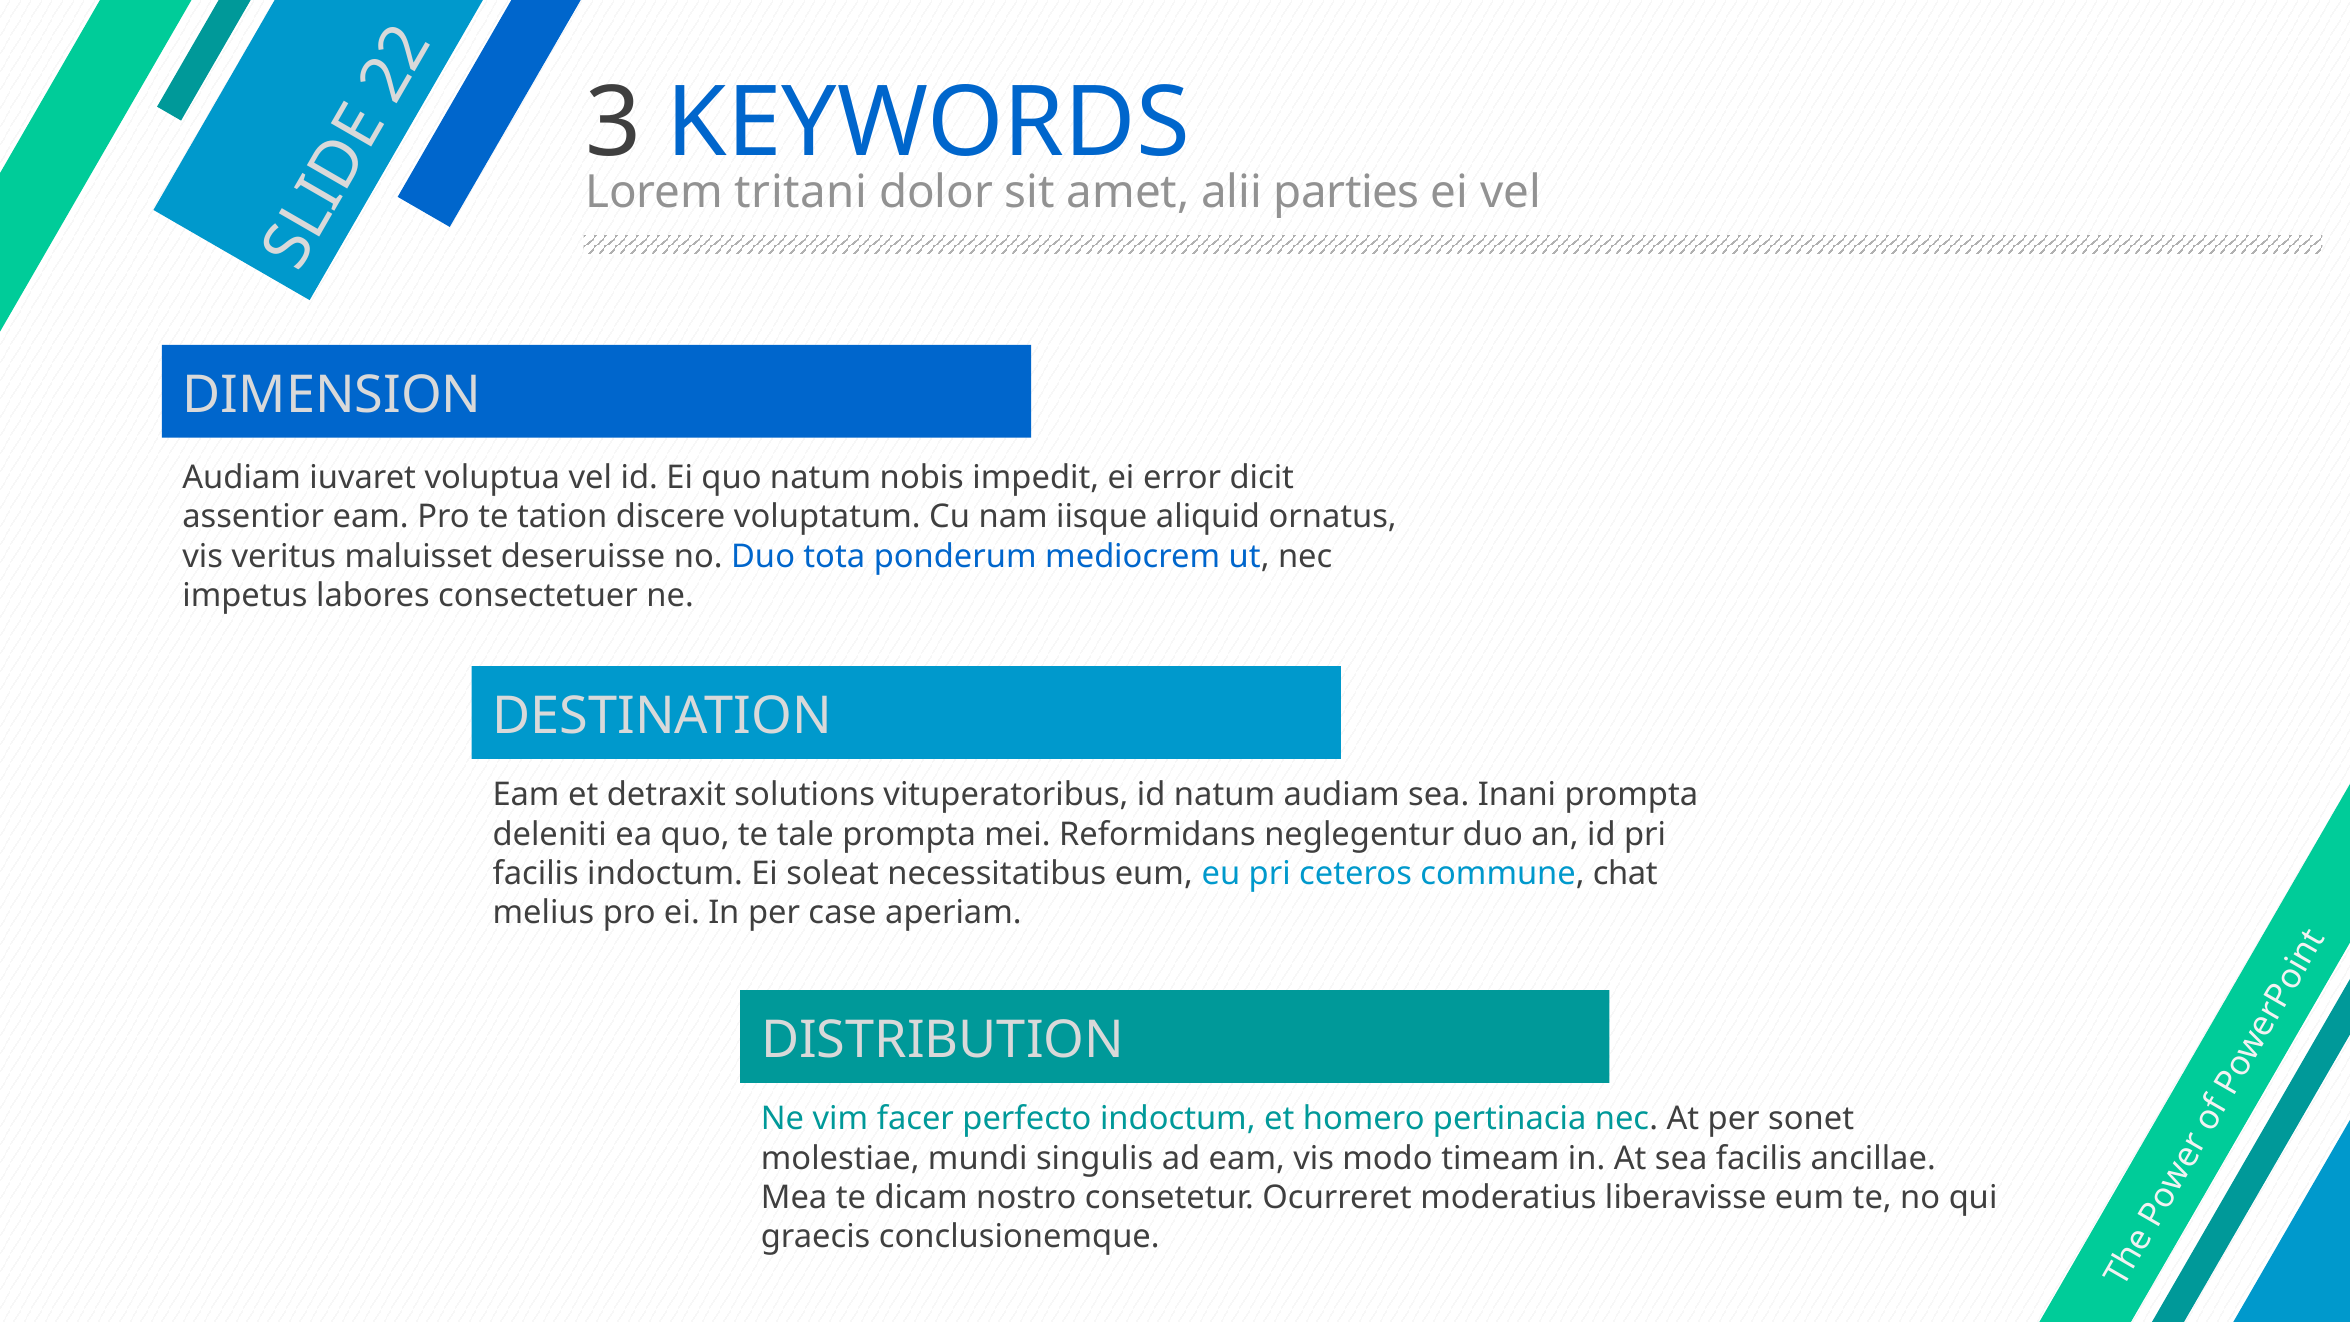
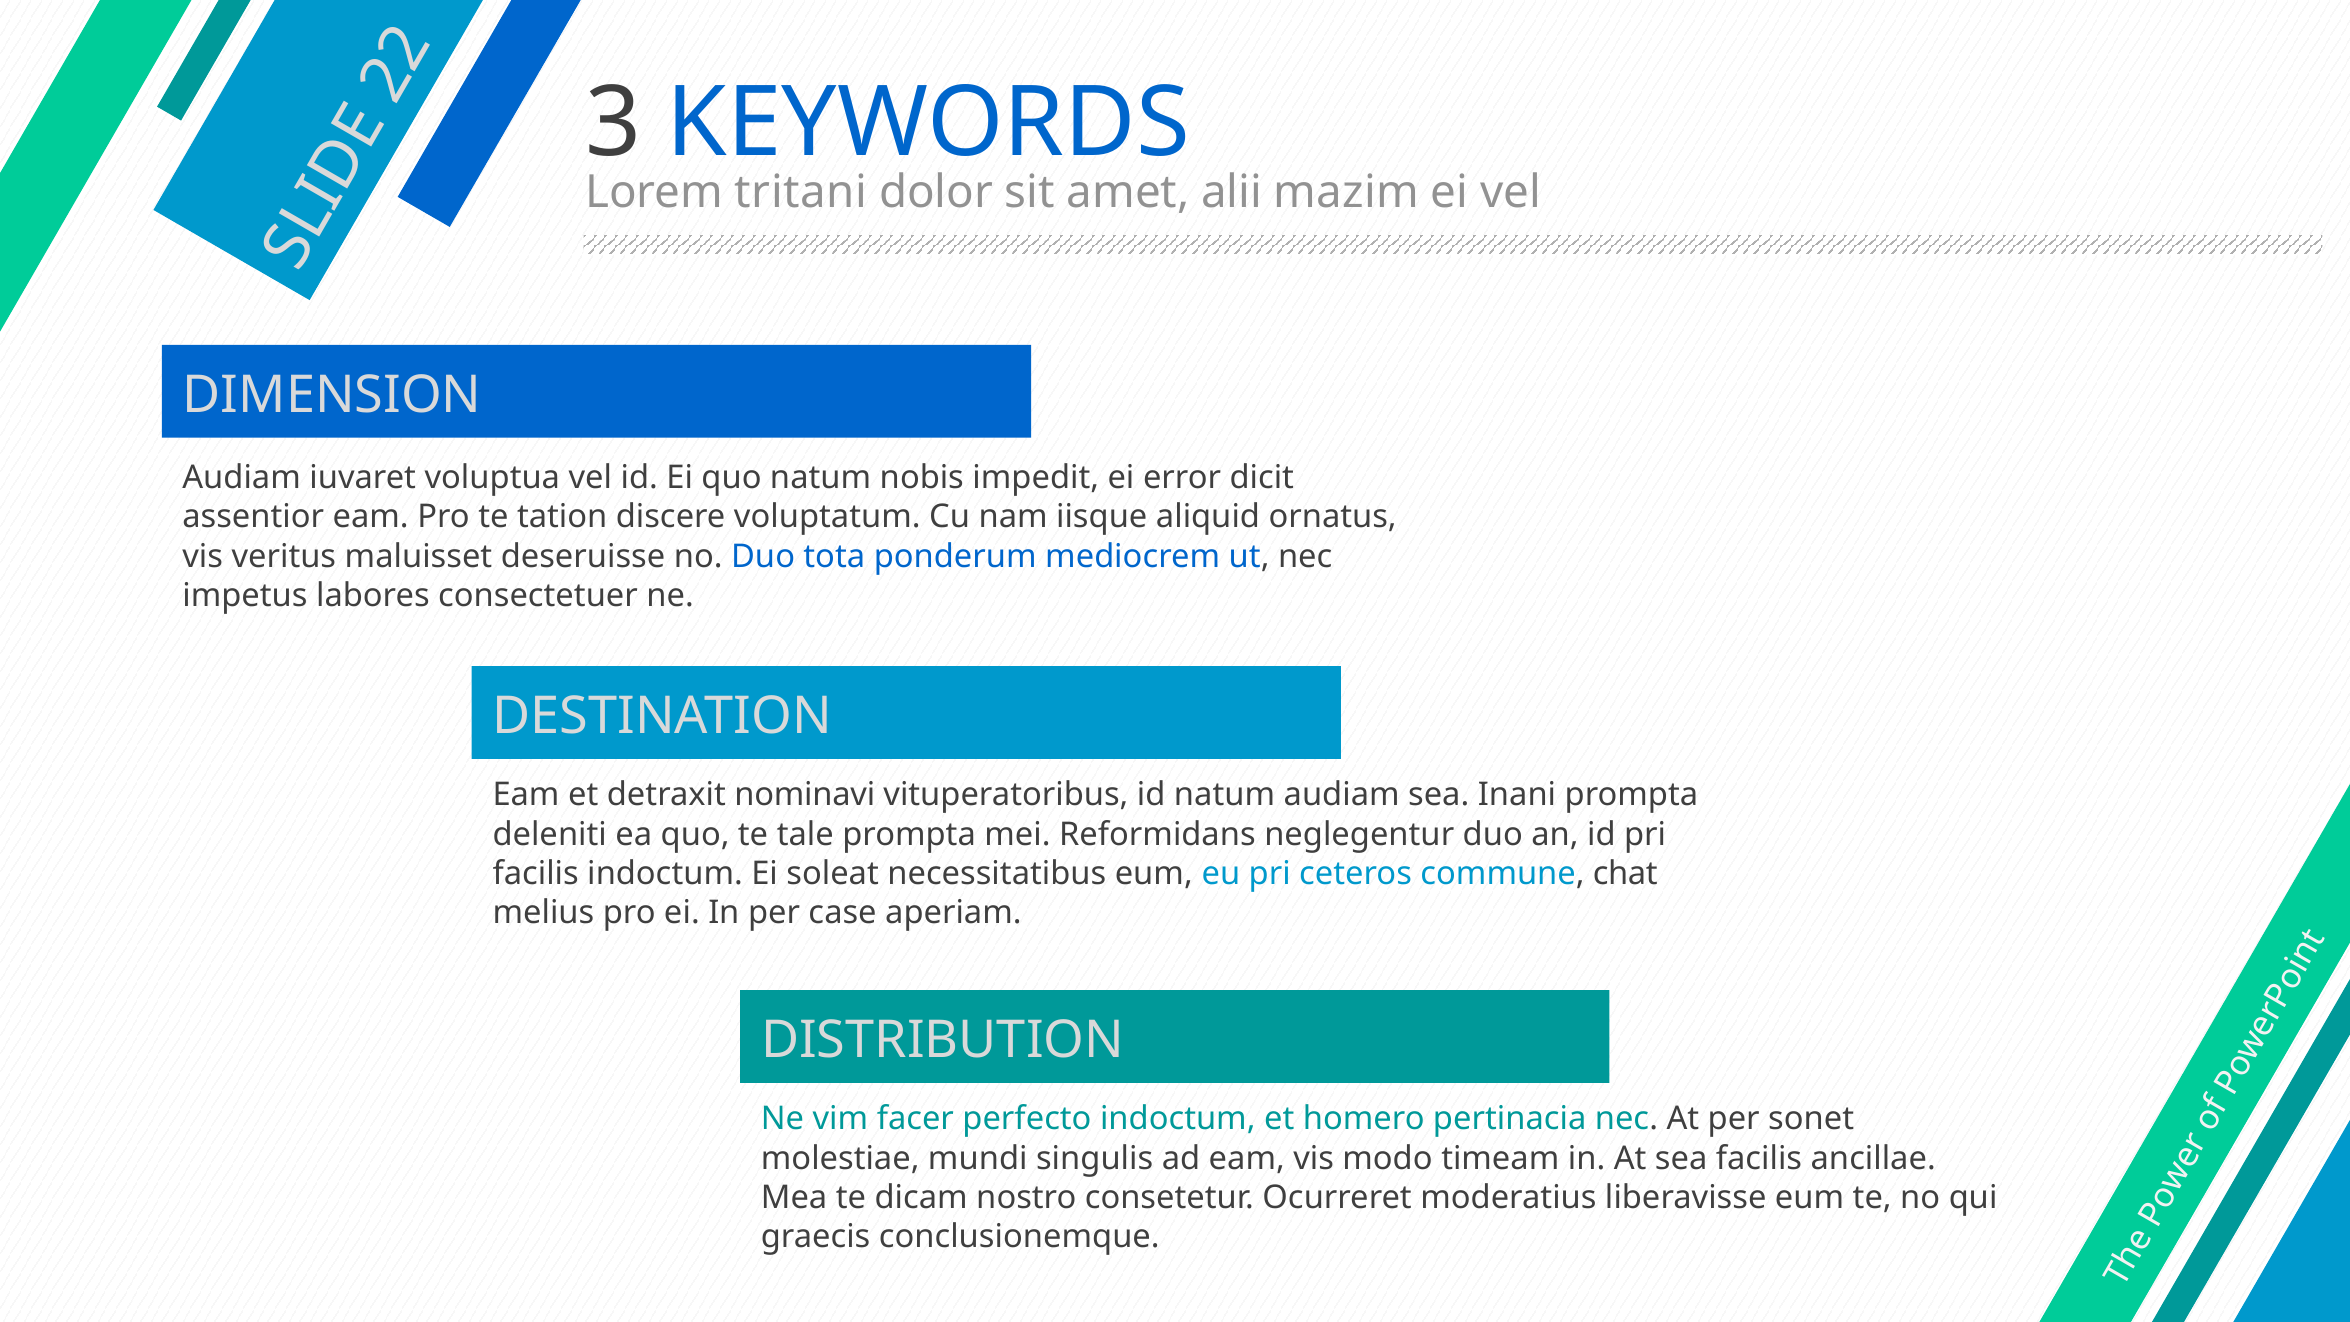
parties: parties -> mazim
solutions: solutions -> nominavi
